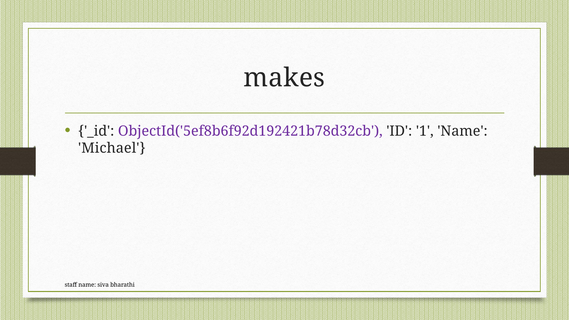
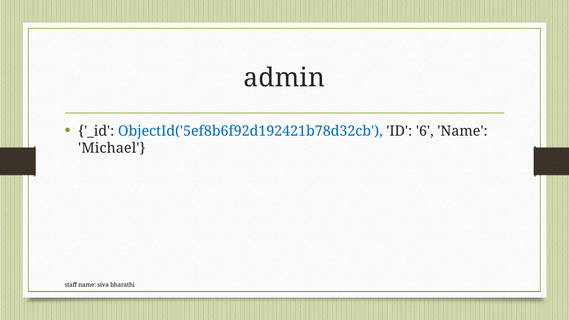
makes: makes -> admin
ObjectId('5ef8b6f92d192421b78d32cb colour: purple -> blue
1: 1 -> 6
